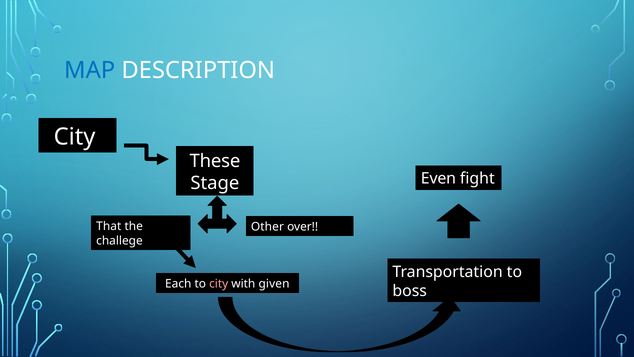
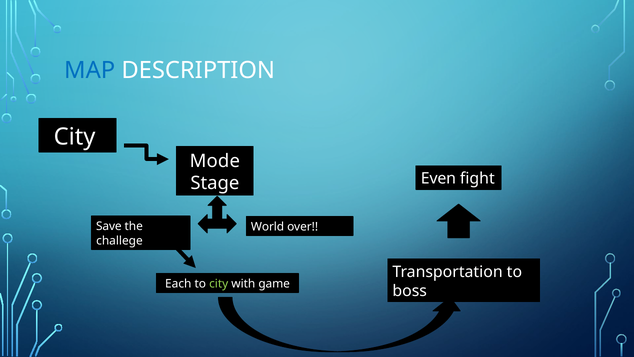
These: These -> Mode
That: That -> Save
Other: Other -> World
city at (219, 284) colour: pink -> light green
given: given -> game
